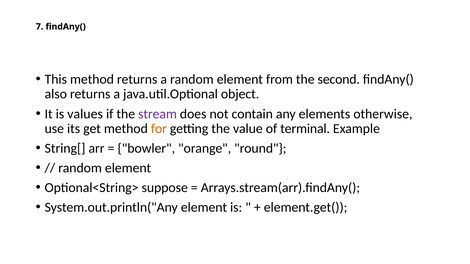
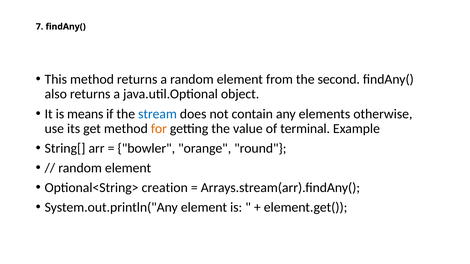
values: values -> means
stream colour: purple -> blue
suppose: suppose -> creation
